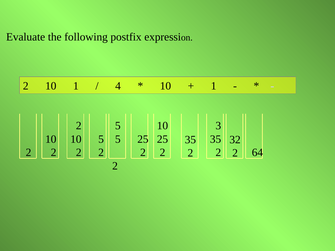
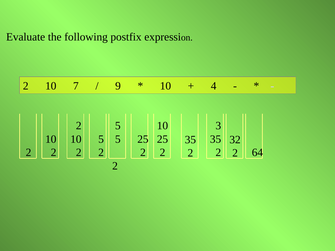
10 1: 1 -> 7
4: 4 -> 9
1 at (214, 86): 1 -> 4
